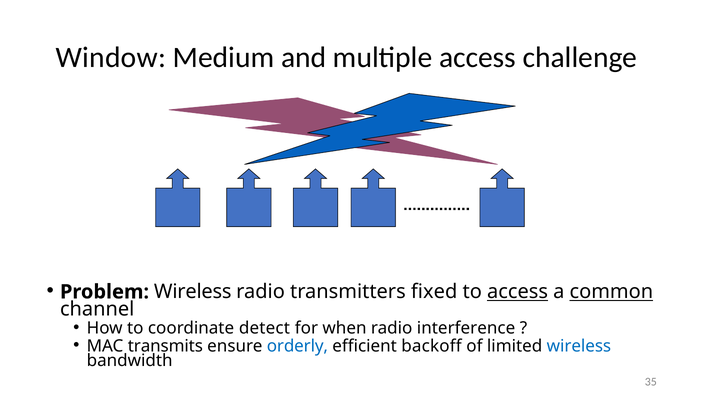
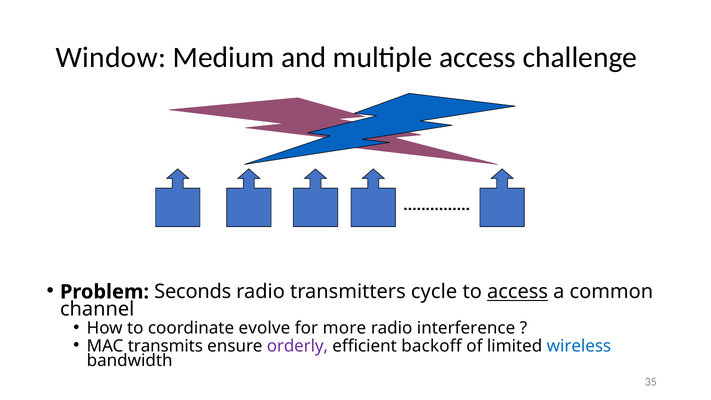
Problem Wireless: Wireless -> Seconds
fixed: fixed -> cycle
common underline: present -> none
detect: detect -> evolve
when: when -> more
orderly colour: blue -> purple
